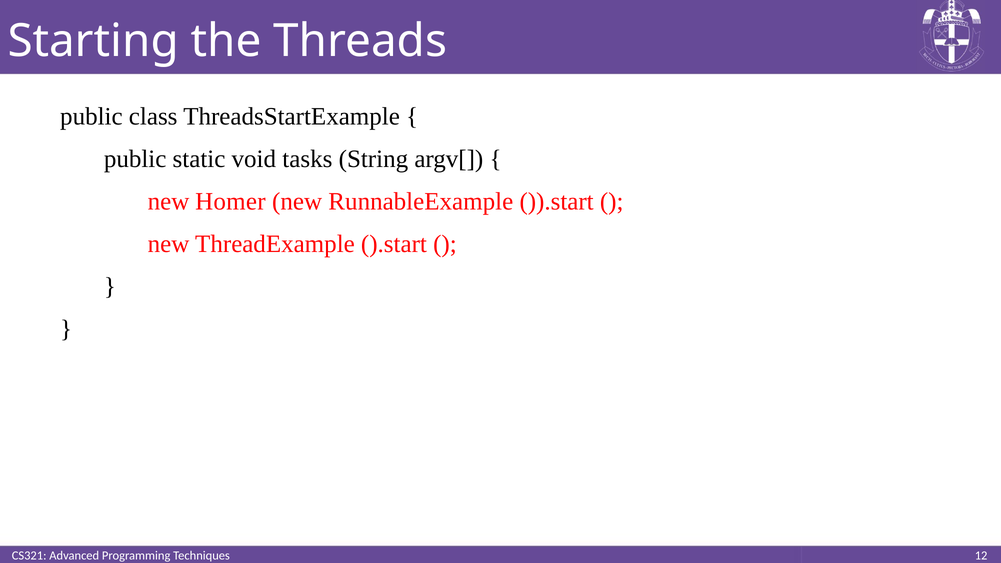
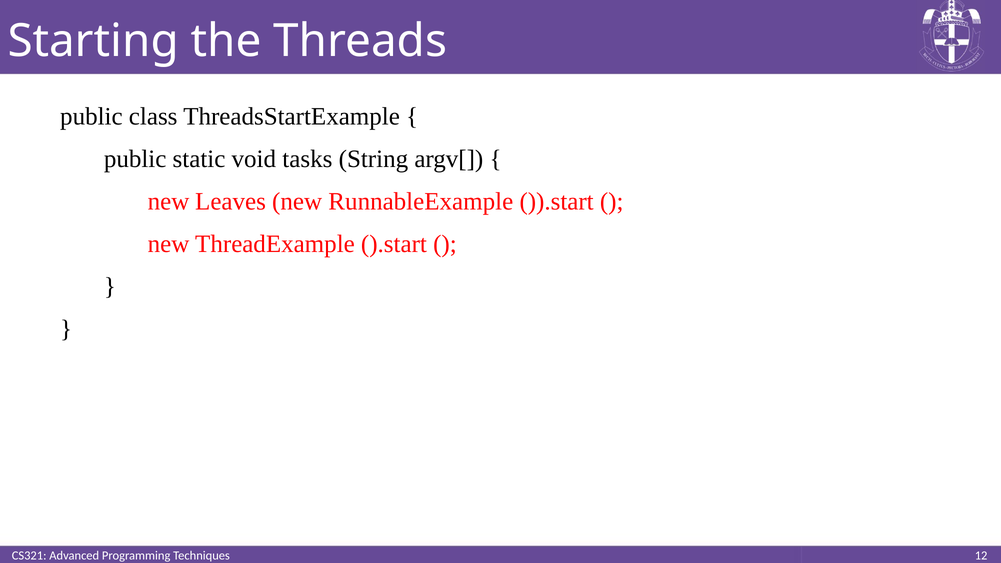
Homer: Homer -> Leaves
